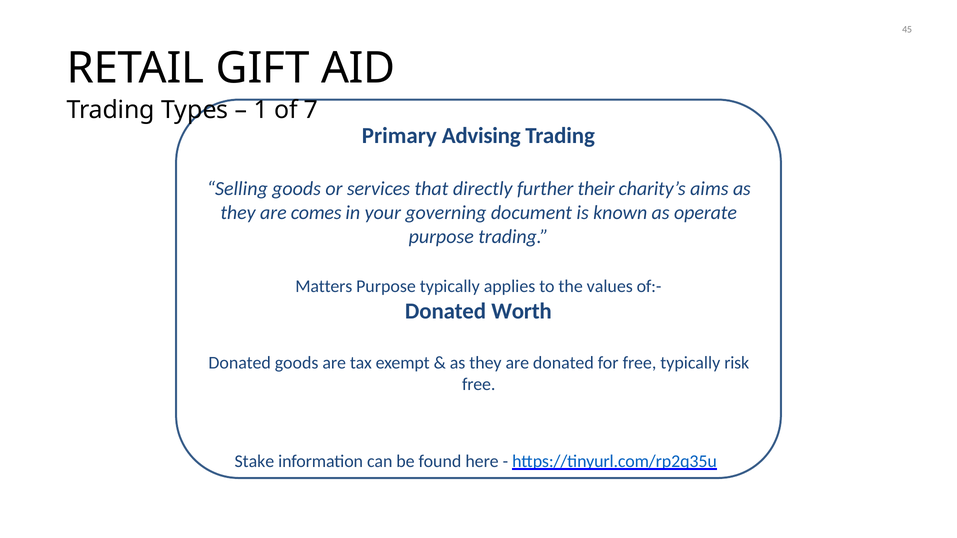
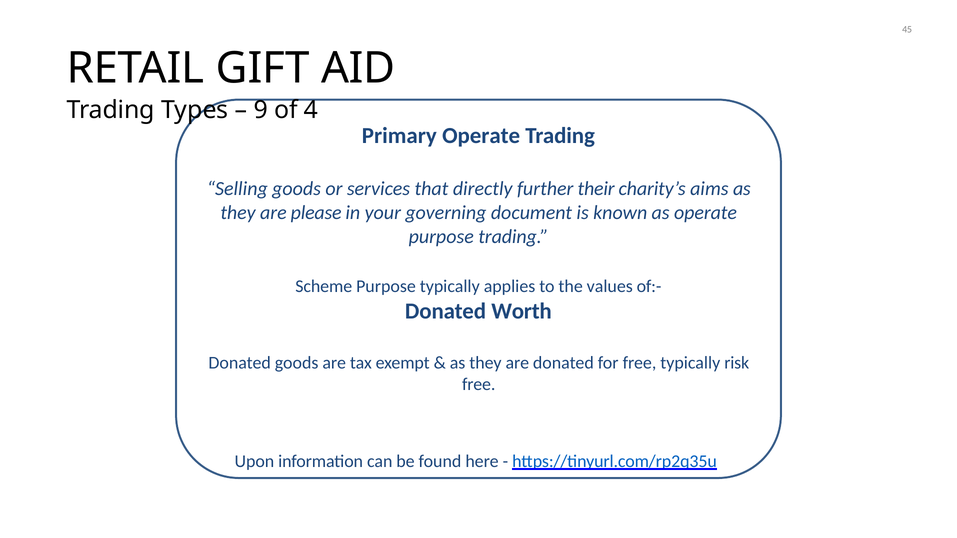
1: 1 -> 9
7: 7 -> 4
Primary Advising: Advising -> Operate
comes: comes -> please
Matters: Matters -> Scheme
Stake: Stake -> Upon
